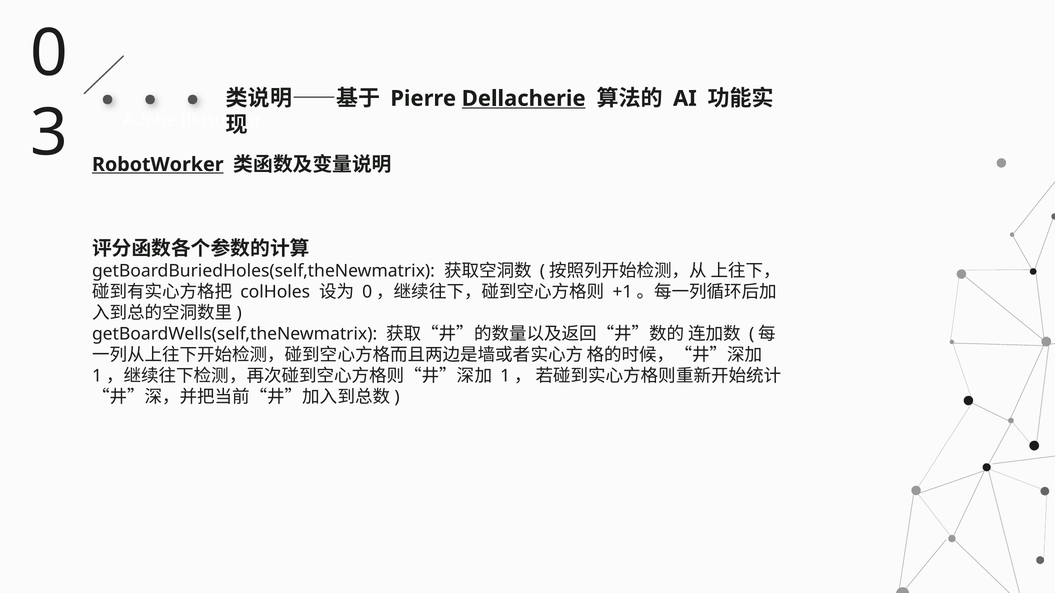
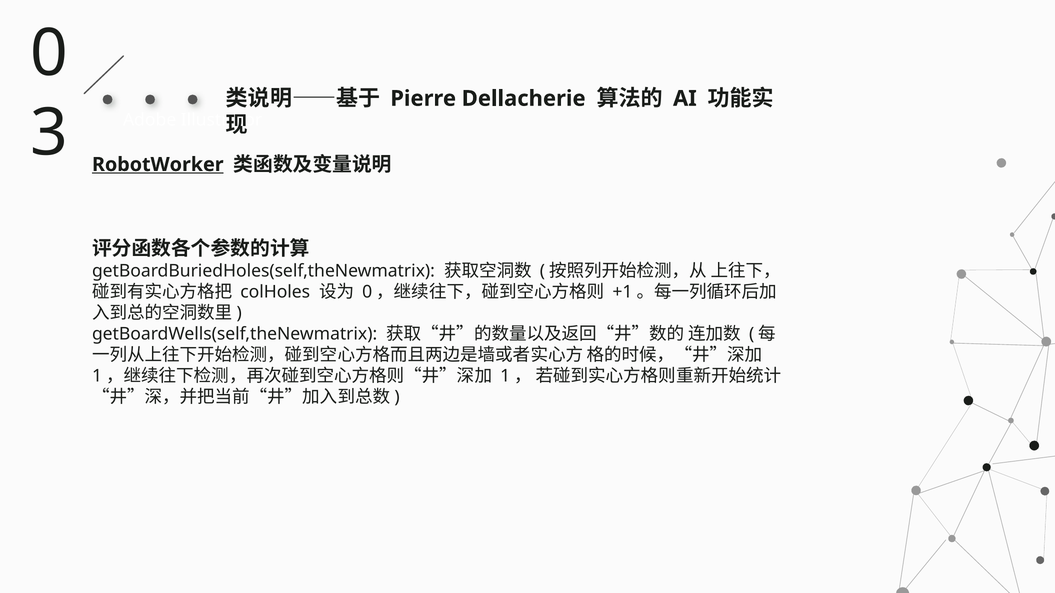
Dellacherie underline: present -> none
